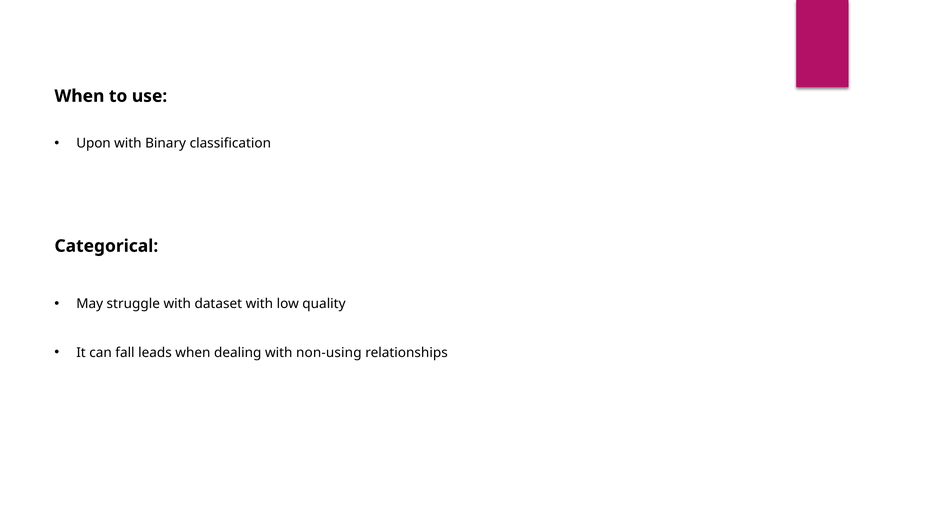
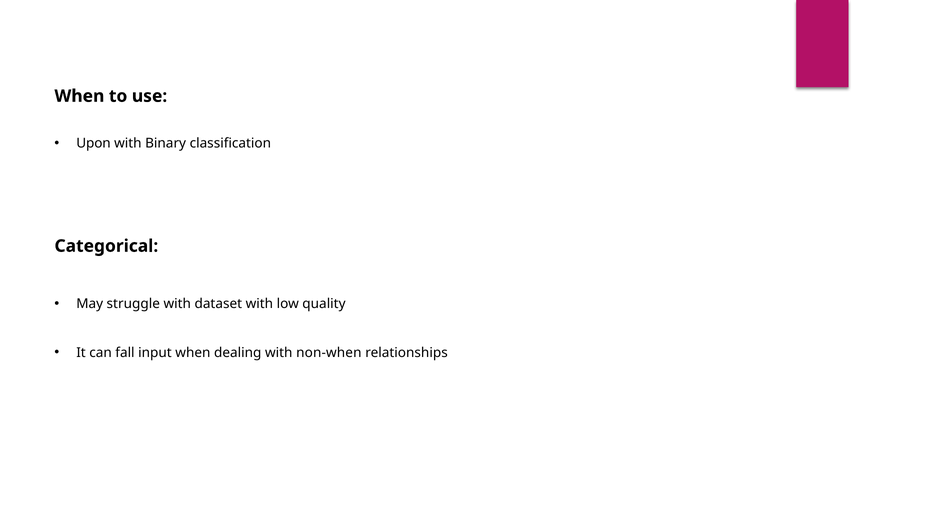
leads: leads -> input
non-using: non-using -> non-when
